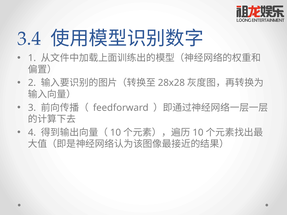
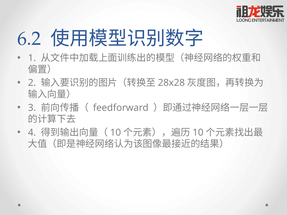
3.4: 3.4 -> 6.2
